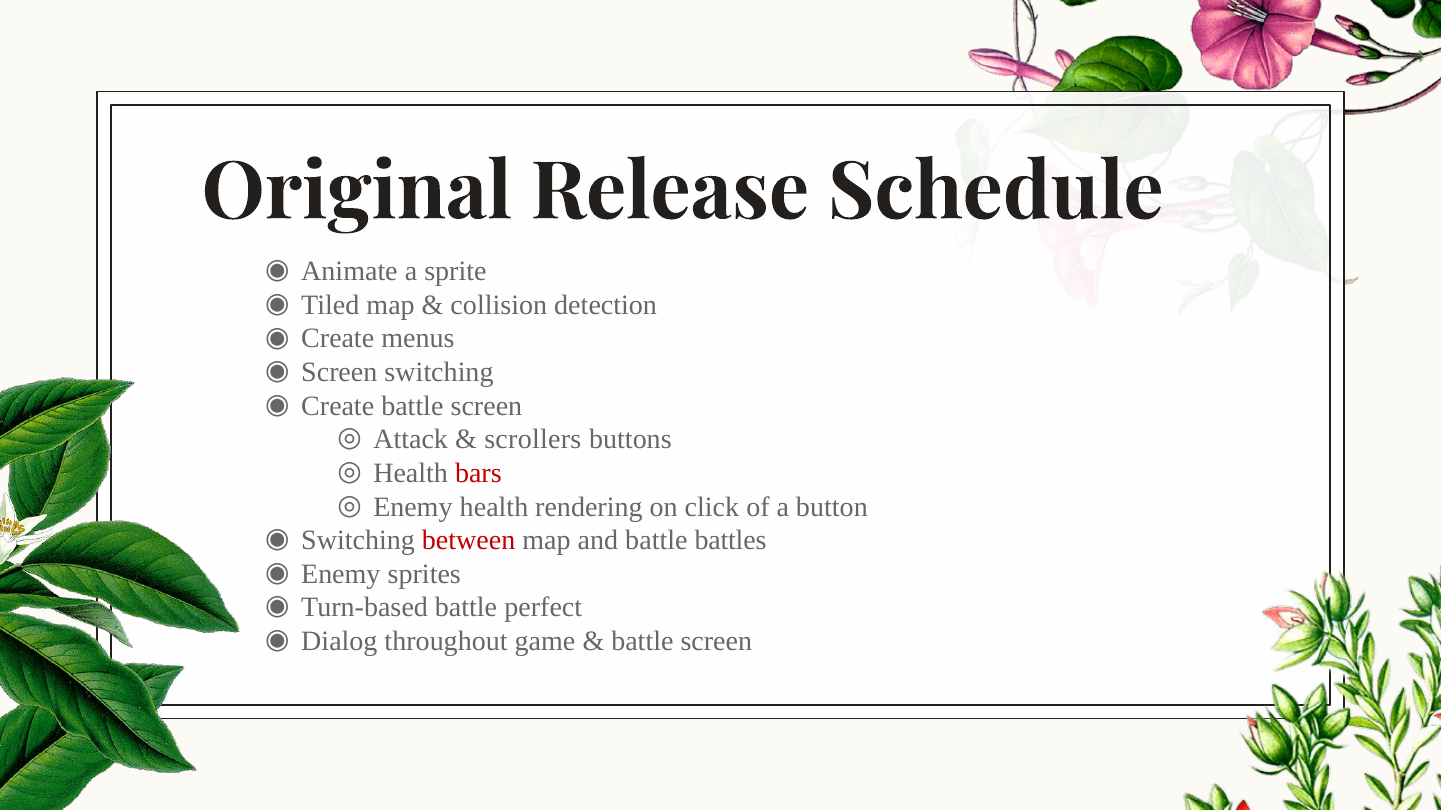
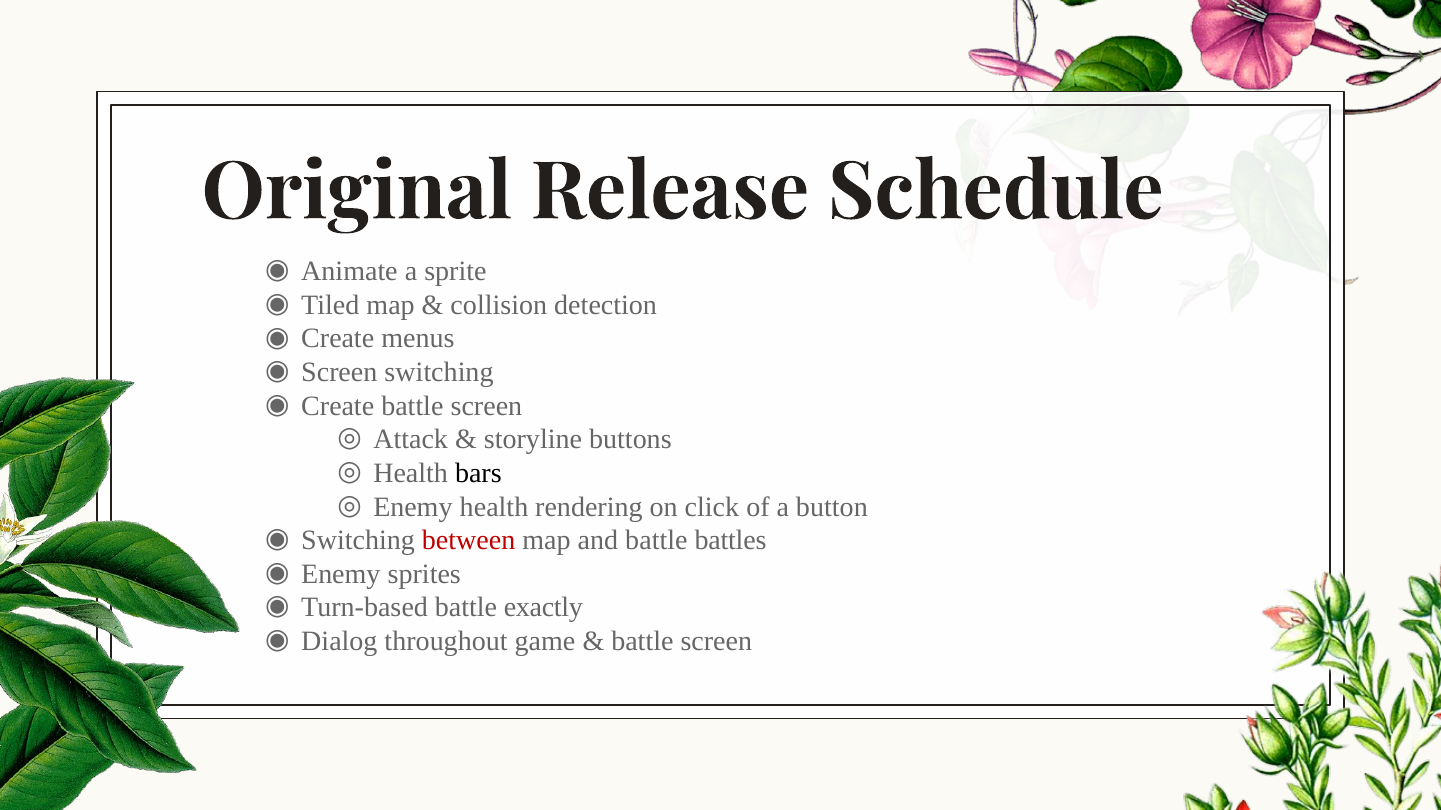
scrollers: scrollers -> storyline
bars colour: red -> black
perfect: perfect -> exactly
